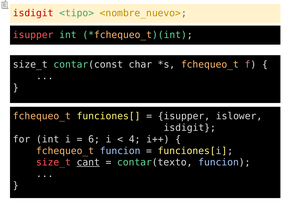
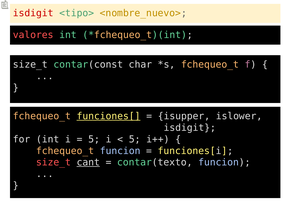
isupper at (33, 35): isupper -> valores
funciones[ underline: none -> present
6 at (94, 139): 6 -> 5
4 at (135, 139): 4 -> 5
